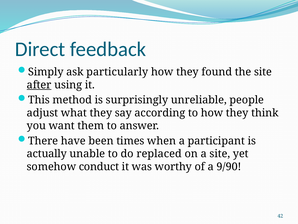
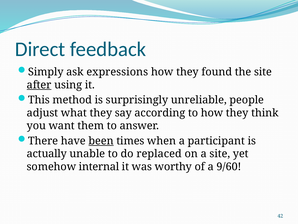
particularly: particularly -> expressions
been underline: none -> present
conduct: conduct -> internal
9/90: 9/90 -> 9/60
